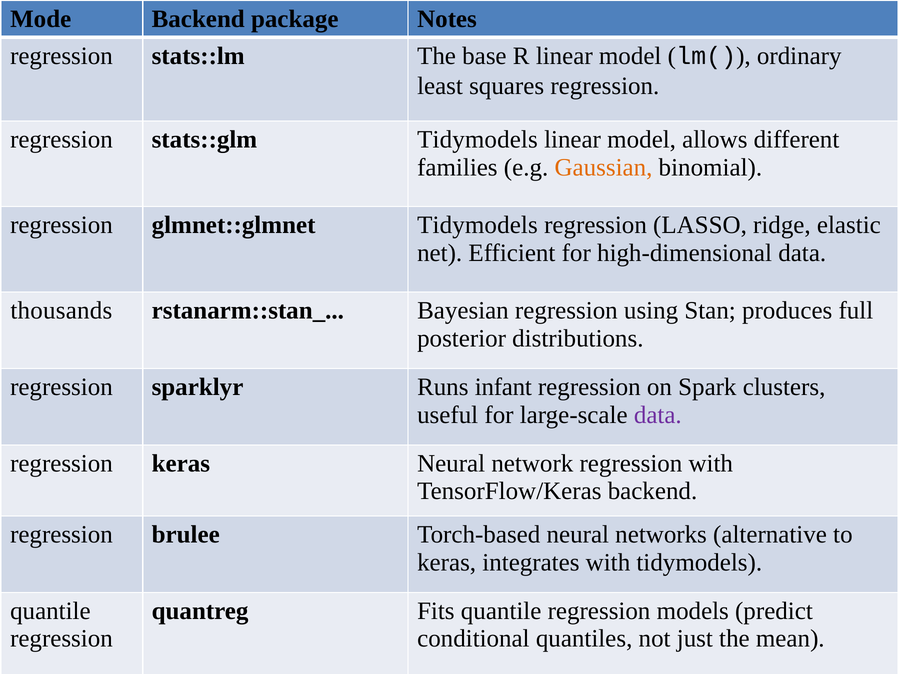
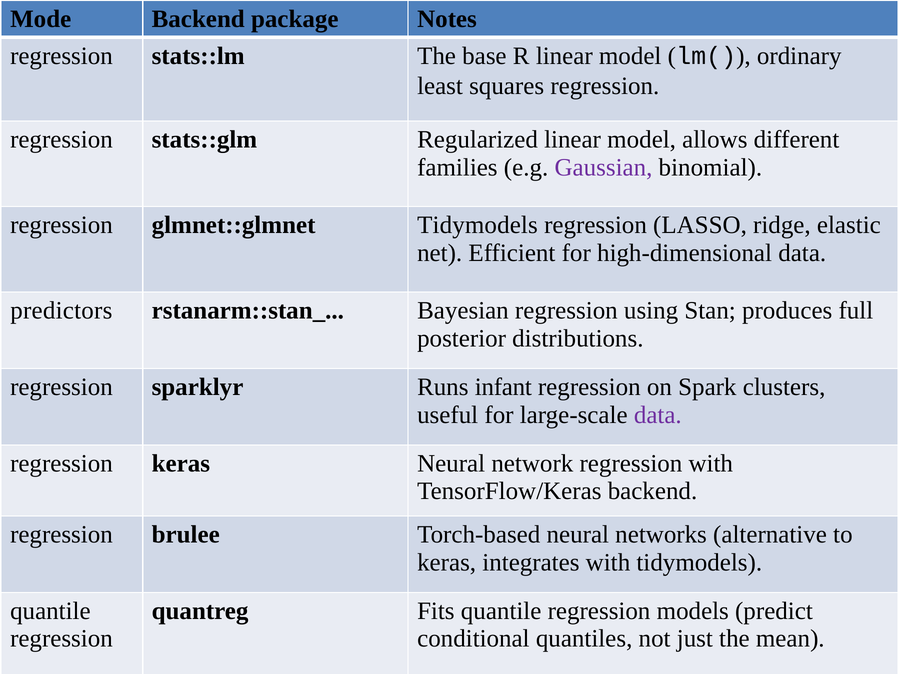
stats::glm Tidymodels: Tidymodels -> Regularized
Gaussian colour: orange -> purple
thousands: thousands -> predictors
